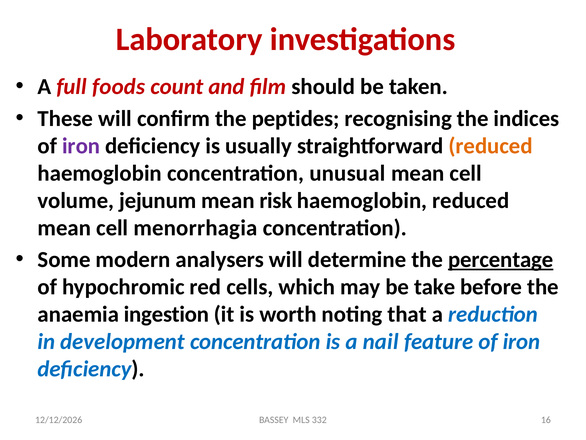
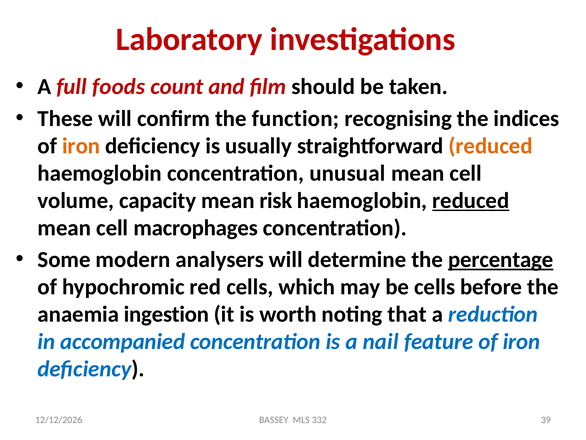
peptides: peptides -> function
iron at (81, 146) colour: purple -> orange
jejunum: jejunum -> capacity
reduced at (471, 200) underline: none -> present
menorrhagia: menorrhagia -> macrophages
be take: take -> cells
development: development -> accompanied
16: 16 -> 39
